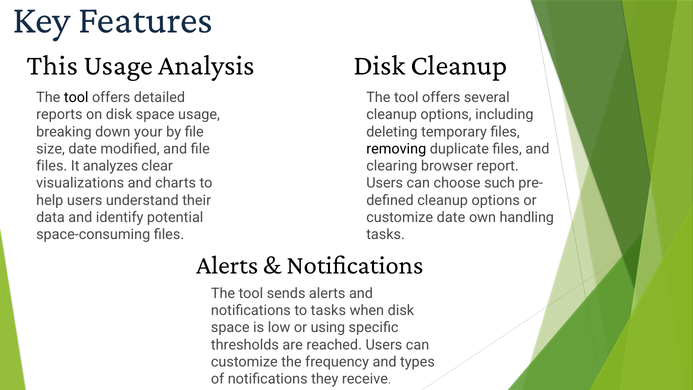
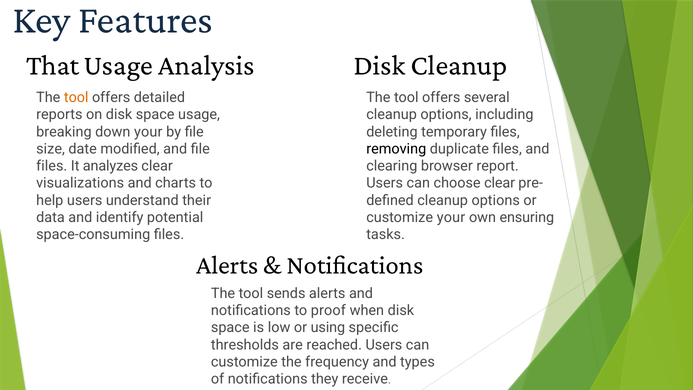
This: This -> That
tool at (76, 97) colour: black -> orange
choose such: such -> clear
customize date: date -> your
handling: handling -> ensuring
to tasks: tasks -> proof
